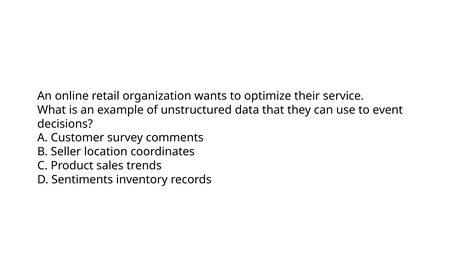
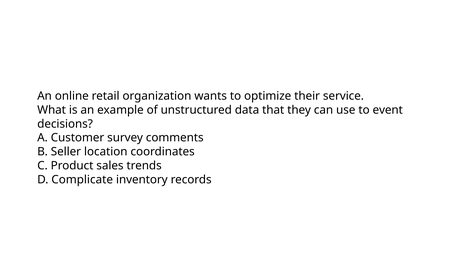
Sentiments: Sentiments -> Complicate
